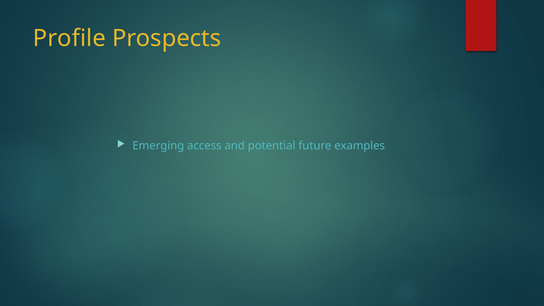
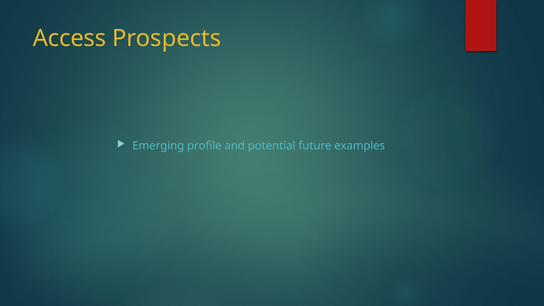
Profile: Profile -> Access
access: access -> profile
